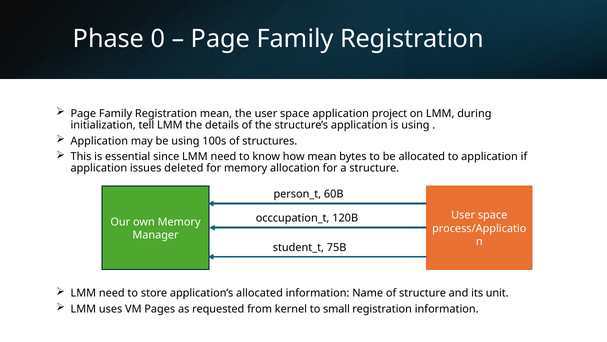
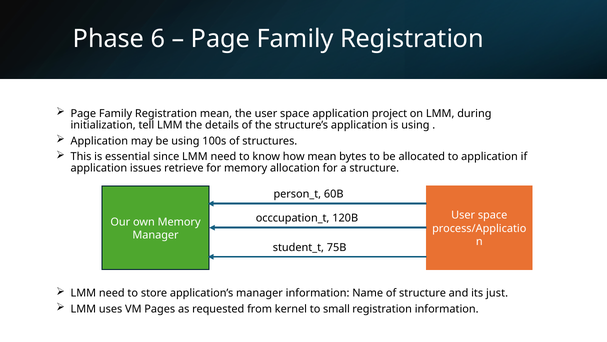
0: 0 -> 6
deleted: deleted -> retrieve
application’s allocated: allocated -> manager
unit: unit -> just
